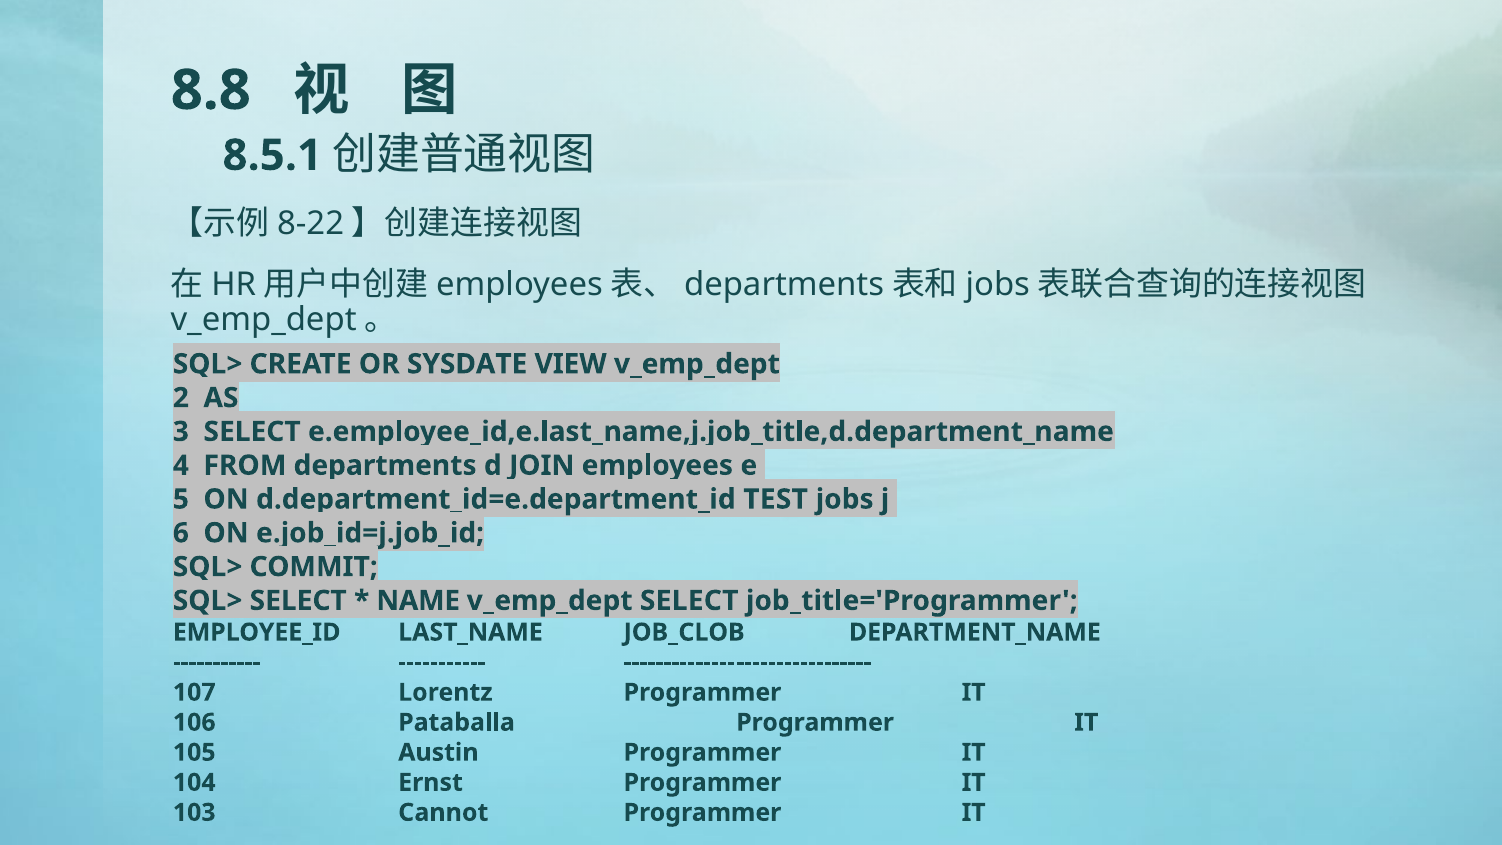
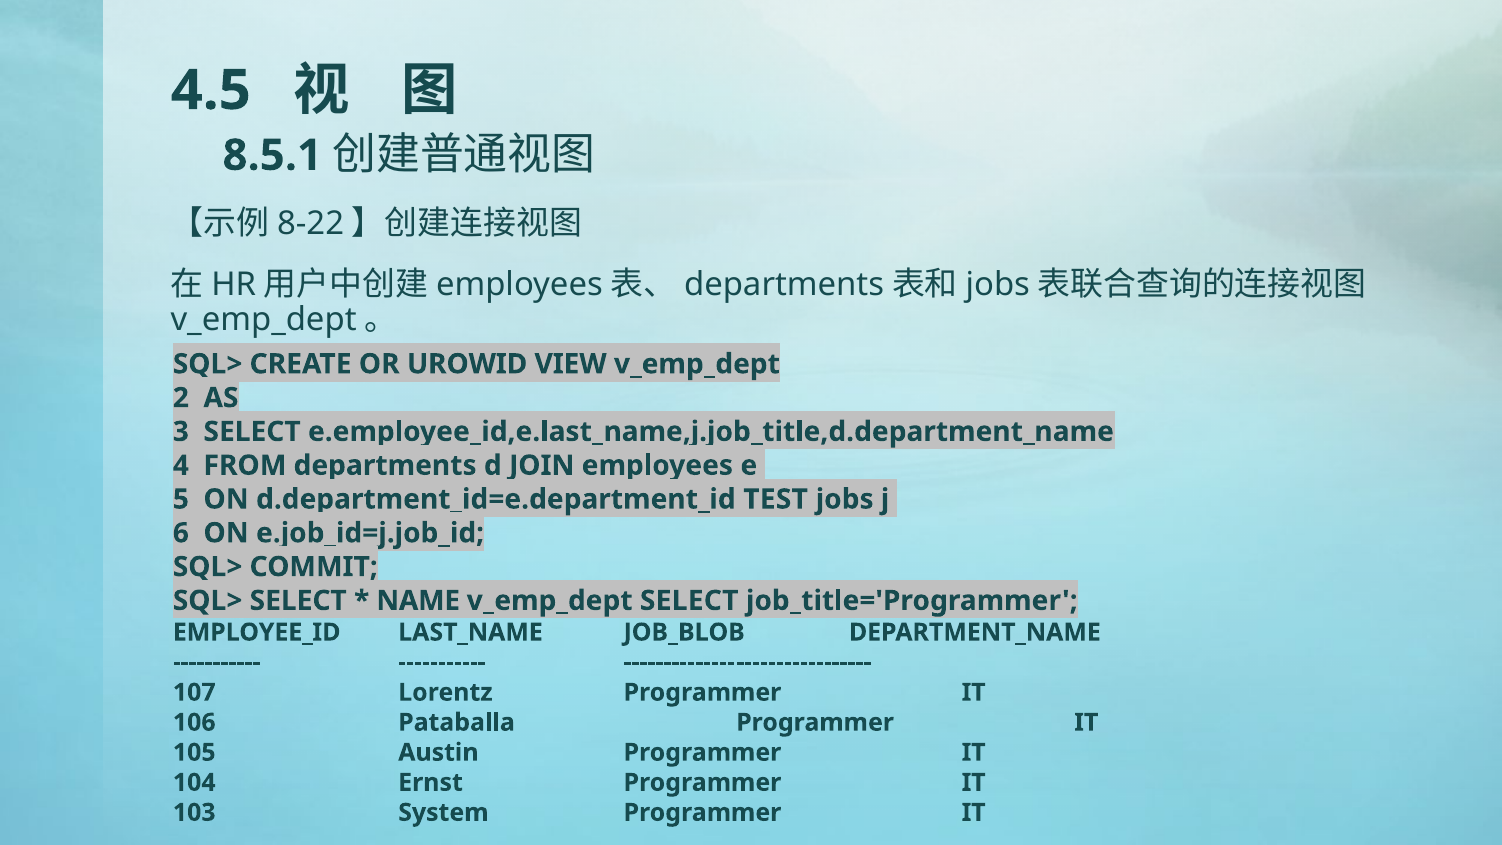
8.8: 8.8 -> 4.5
SYSDATE: SYSDATE -> UROWID
JOB_CLOB: JOB_CLOB -> JOB_BLOB
Cannot: Cannot -> System
